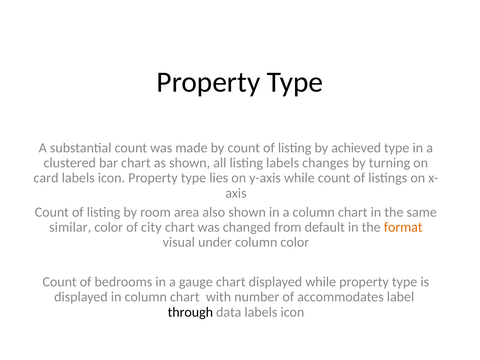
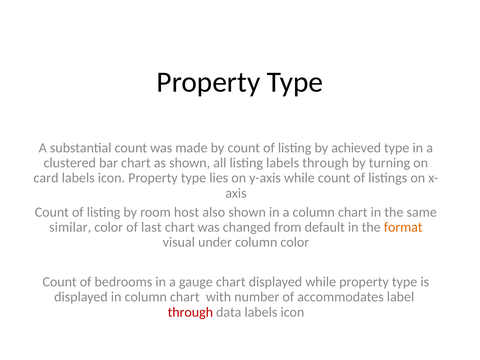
labels changes: changes -> through
area: area -> host
city: city -> last
through at (190, 312) colour: black -> red
